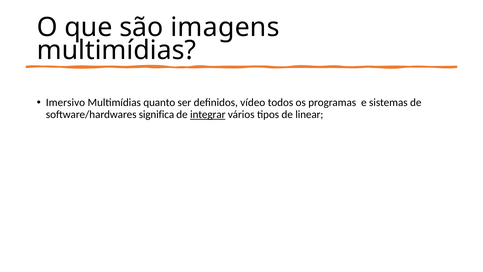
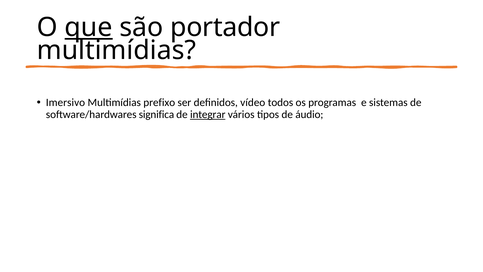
que underline: none -> present
imagens: imagens -> portador
quanto: quanto -> prefixo
linear: linear -> áudio
